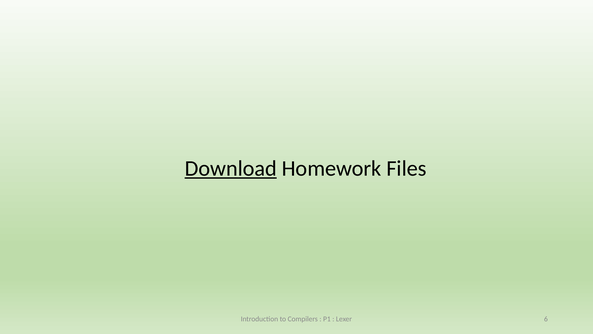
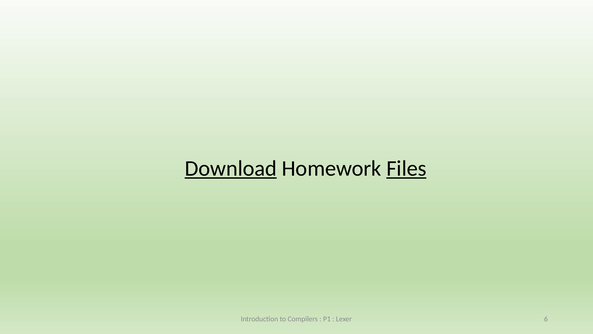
Files underline: none -> present
